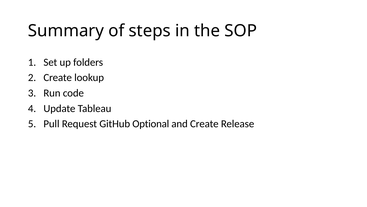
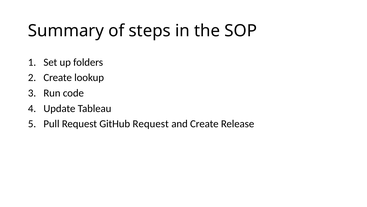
GitHub Optional: Optional -> Request
